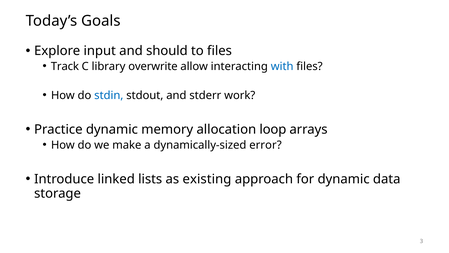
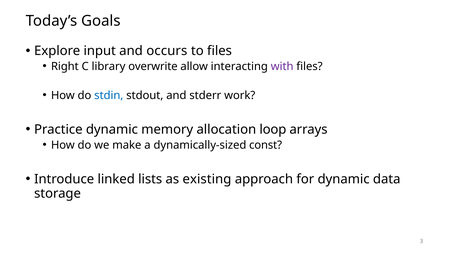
should: should -> occurs
Track: Track -> Right
with colour: blue -> purple
error: error -> const
